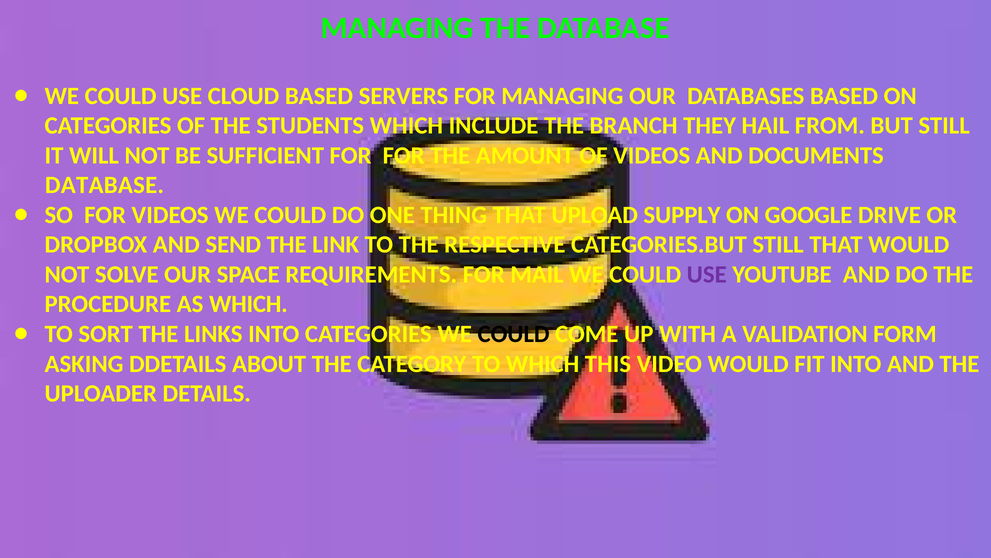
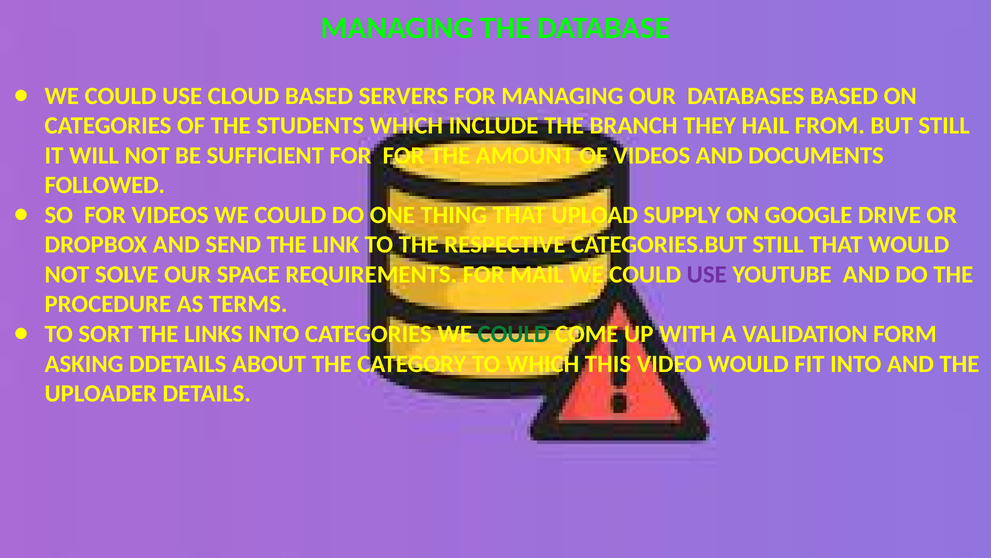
DATABASE at (105, 185): DATABASE -> FOLLOWED
AS WHICH: WHICH -> TERMS
COULD at (514, 334) colour: black -> green
